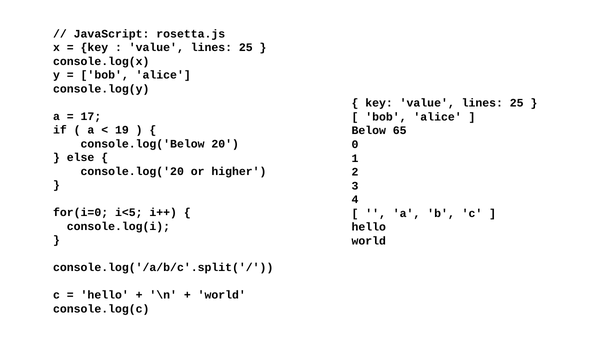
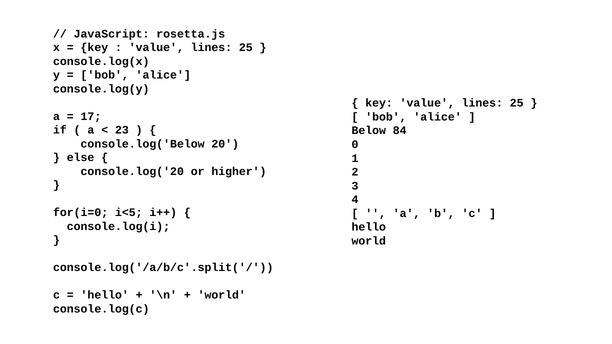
19: 19 -> 23
65: 65 -> 84
